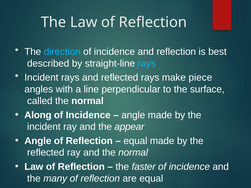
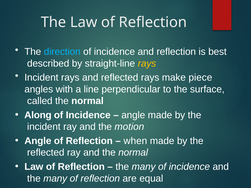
rays at (147, 63) colour: light blue -> yellow
appear: appear -> motion
equal at (135, 141): equal -> when
faster at (144, 167): faster -> many
